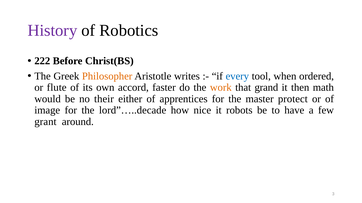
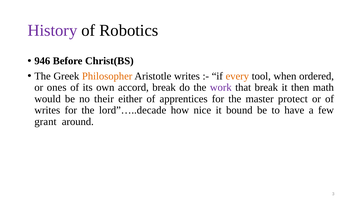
222: 222 -> 946
every colour: blue -> orange
flute: flute -> ones
accord faster: faster -> break
work colour: orange -> purple
that grand: grand -> break
image at (47, 111): image -> writes
robots: robots -> bound
